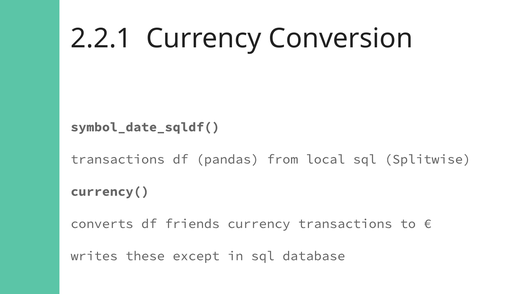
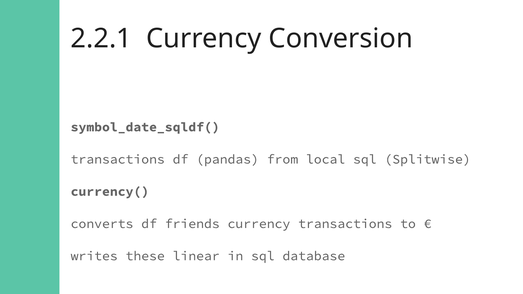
except: except -> linear
